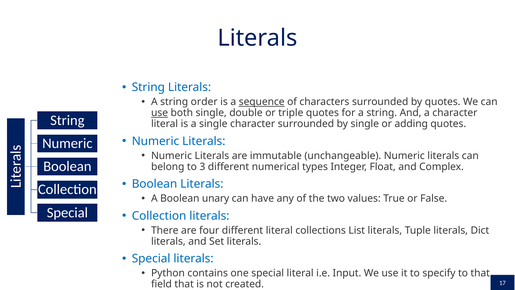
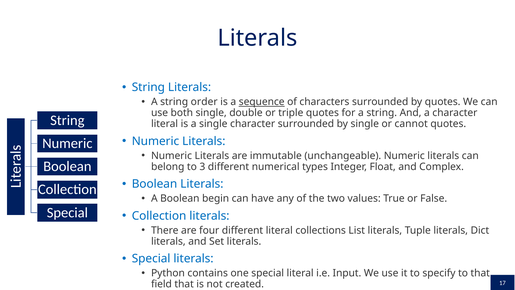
use at (160, 113) underline: present -> none
adding: adding -> cannot
unary: unary -> begin
